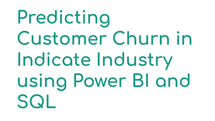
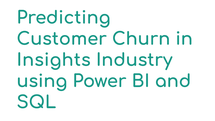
Indicate: Indicate -> Insights
